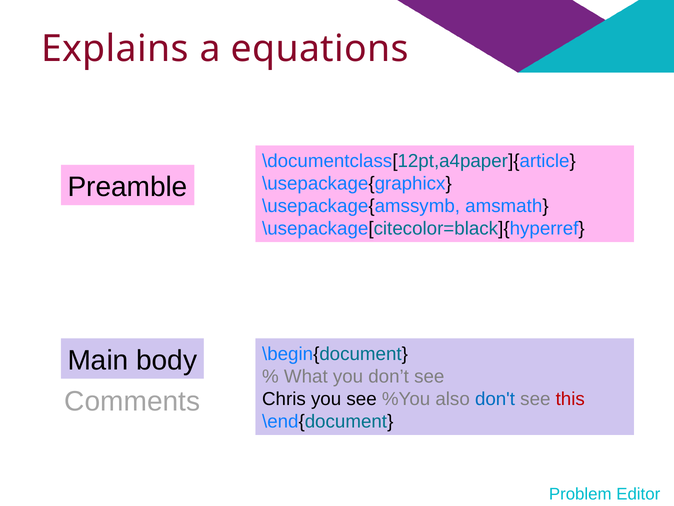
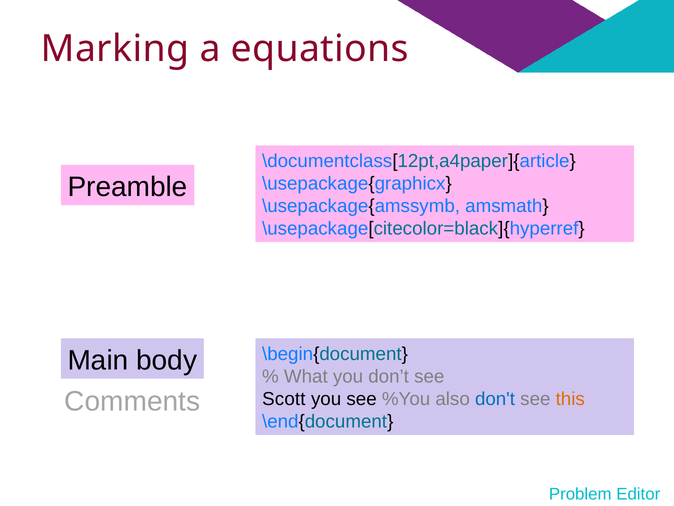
Explains: Explains -> Marking
Chris: Chris -> Scott
this colour: red -> orange
